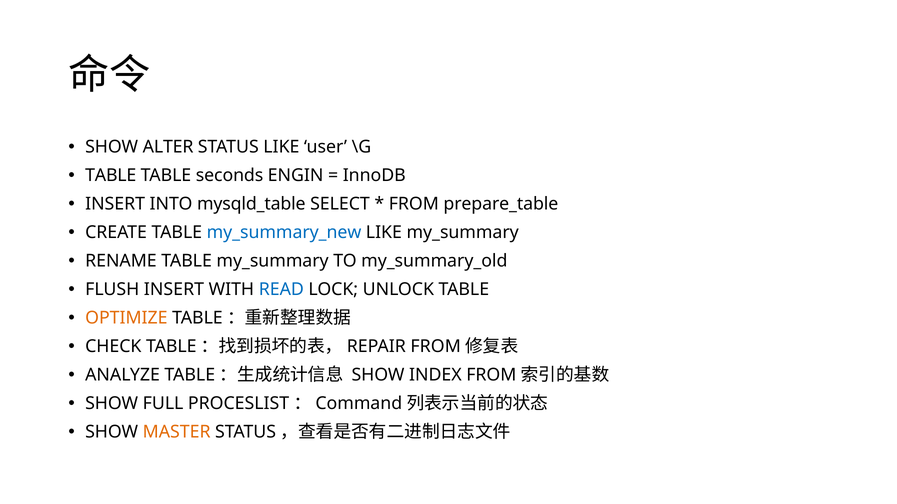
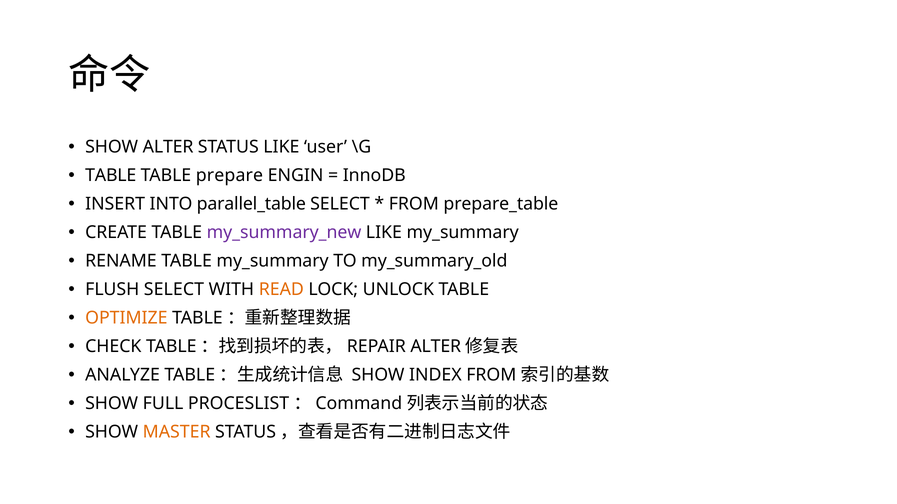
seconds: seconds -> prepare
mysqld_table: mysqld_table -> parallel_table
my_summary_new colour: blue -> purple
FLUSH INSERT: INSERT -> SELECT
READ colour: blue -> orange
FROM at (436, 347): FROM -> ALTER
